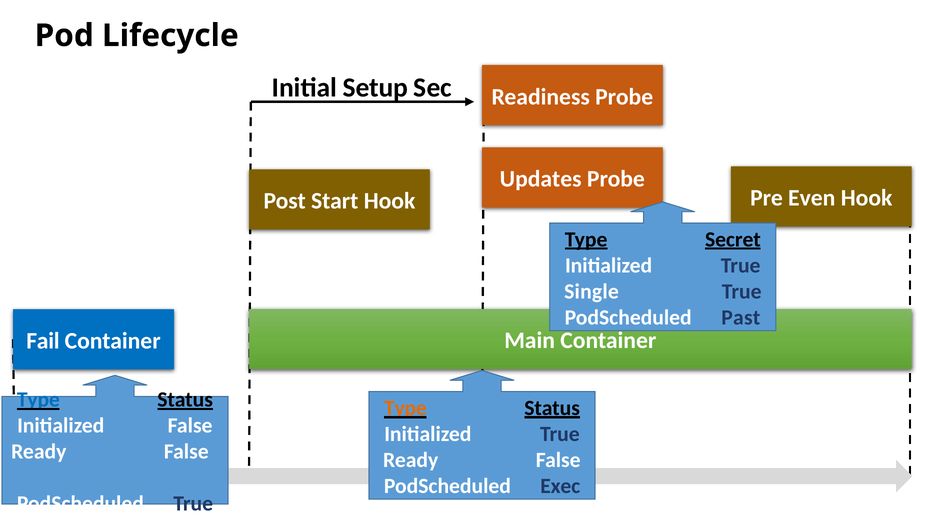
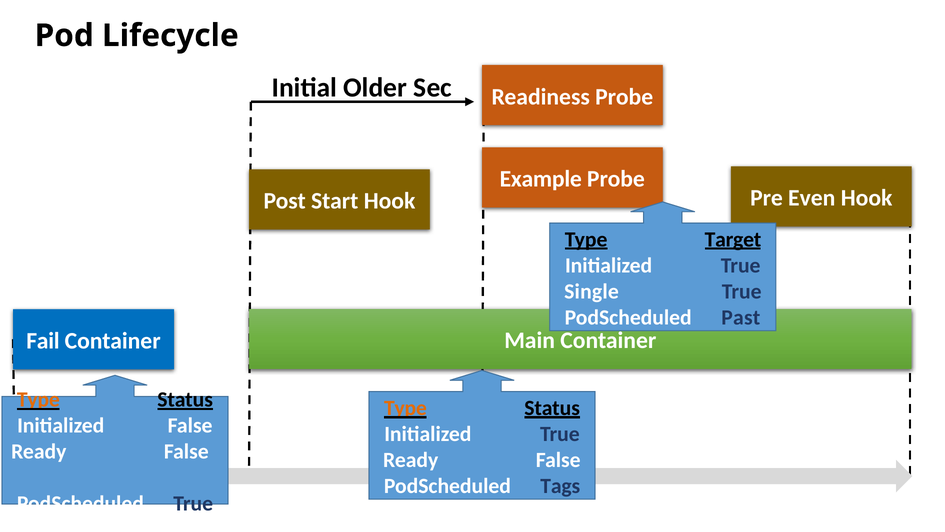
Setup: Setup -> Older
Updates: Updates -> Example
Secret: Secret -> Target
Type at (38, 399) colour: blue -> orange
Exec: Exec -> Tags
